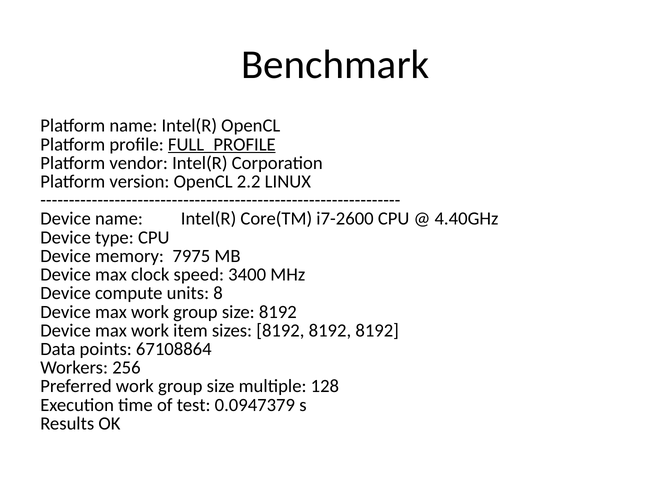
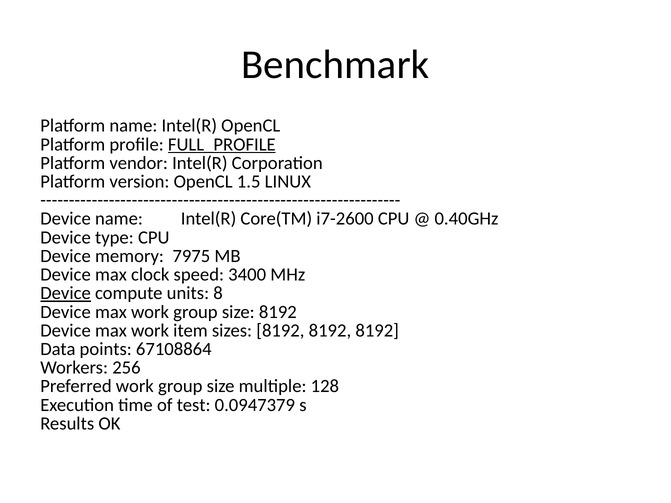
2.2: 2.2 -> 1.5
4.40GHz: 4.40GHz -> 0.40GHz
Device at (66, 293) underline: none -> present
